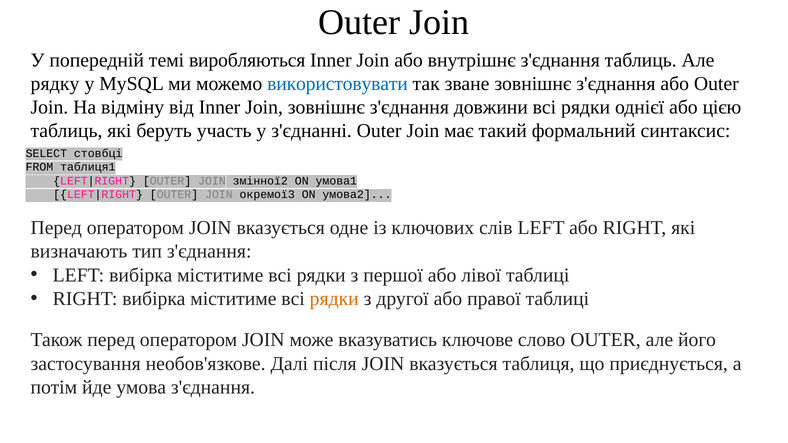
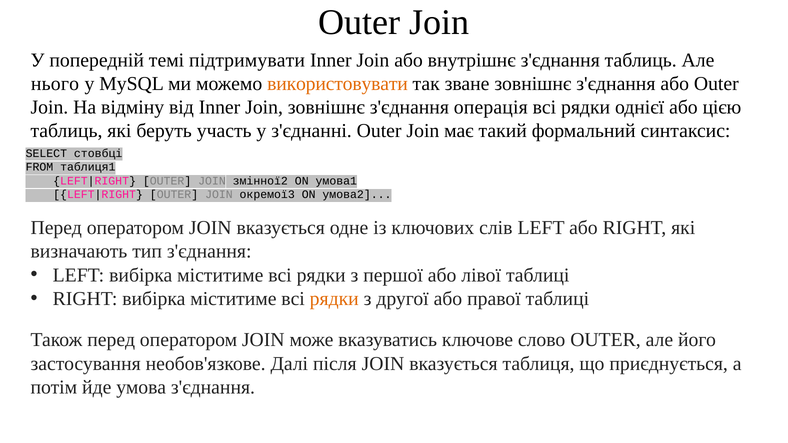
виробляються: виробляються -> підтримувати
рядку: рядку -> нього
використовувати colour: blue -> orange
довжини: довжини -> операція
